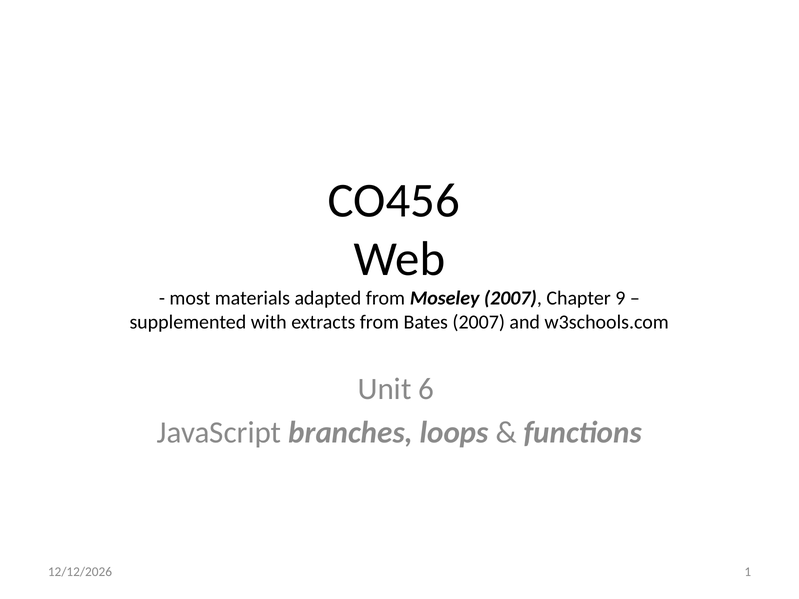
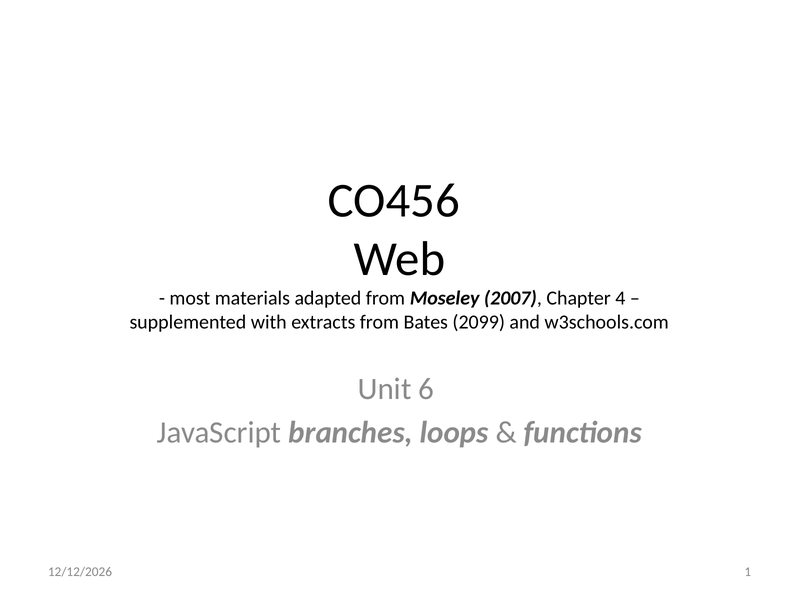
9: 9 -> 4
Bates 2007: 2007 -> 2099
